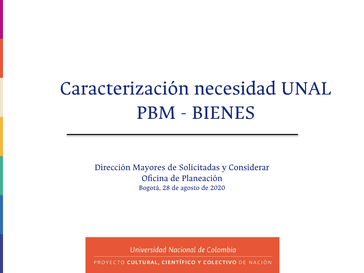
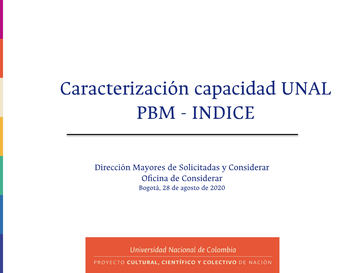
necesidad: necesidad -> capacidad
BIENES: BIENES -> INDICE
de Planeación: Planeación -> Considerar
